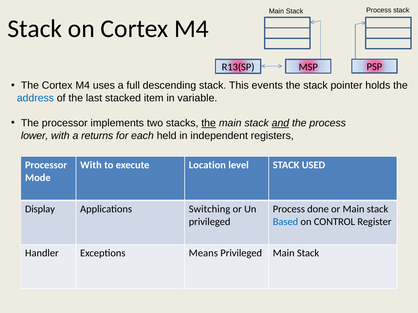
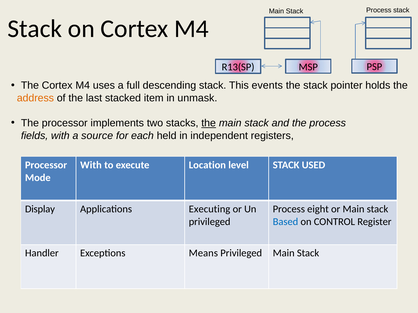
address colour: blue -> orange
variable: variable -> unmask
and underline: present -> none
lower: lower -> fields
returns: returns -> source
Switching: Switching -> Executing
done: done -> eight
